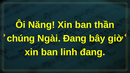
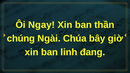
Năng: Năng -> Ngay
Ngài Đang: Đang -> Chúa
